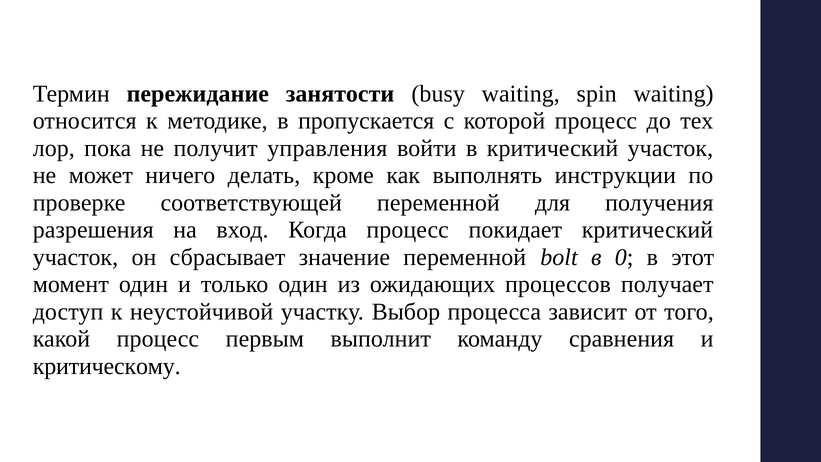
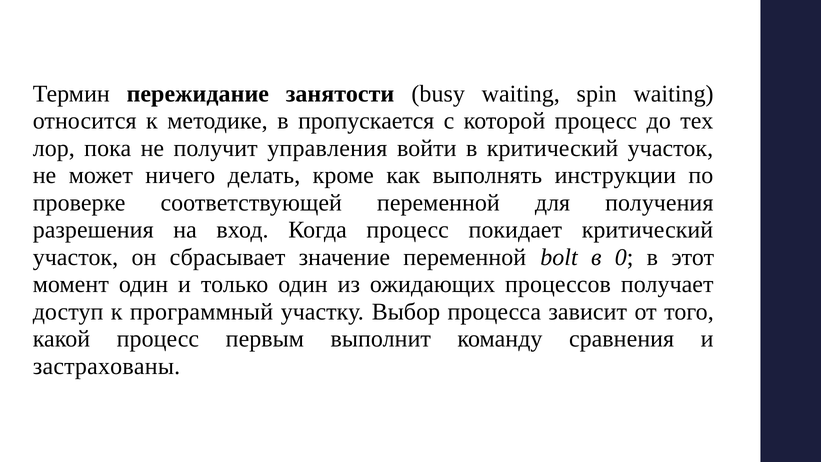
неустойчивой: неустойчивой -> программный
критическому: критическому -> застрахованы
